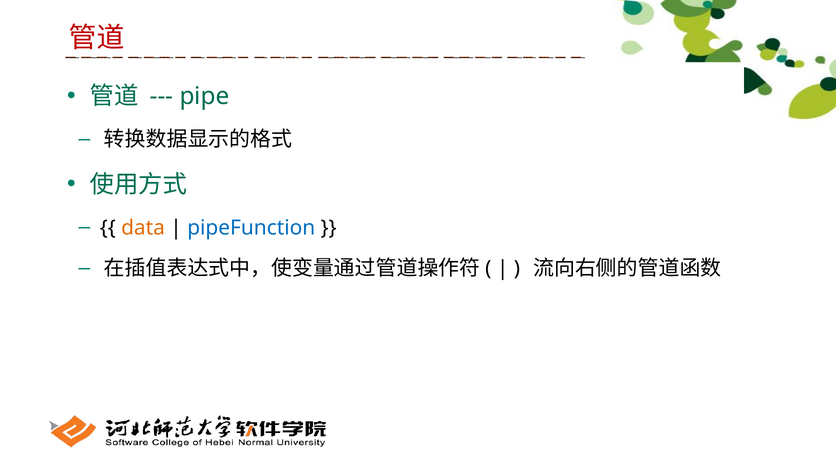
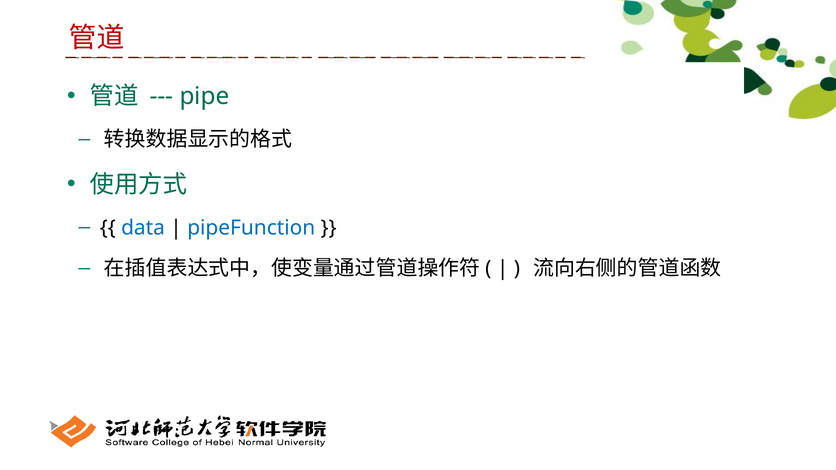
data colour: orange -> blue
